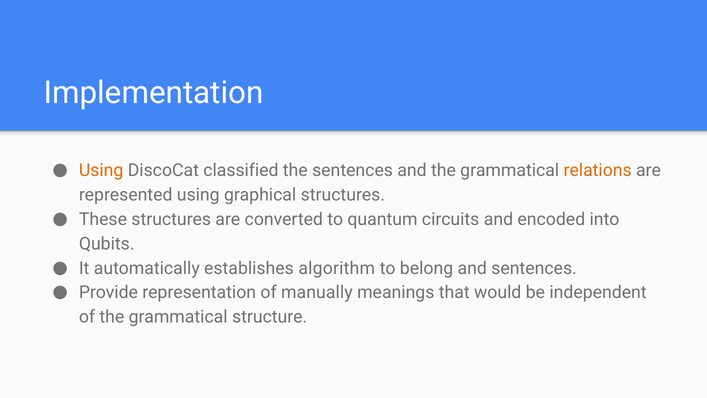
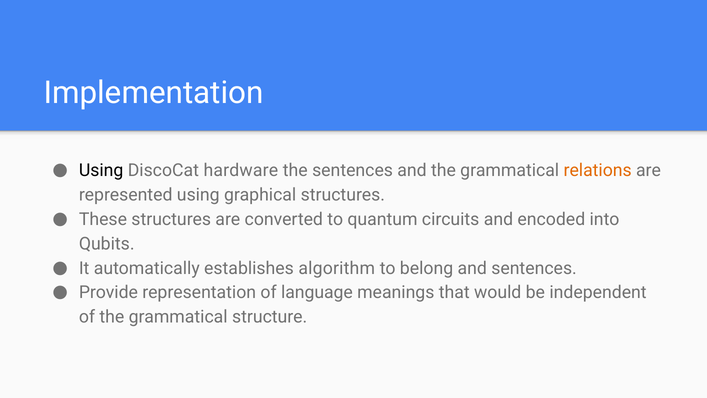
Using at (101, 170) colour: orange -> black
classified: classified -> hardware
manually: manually -> language
